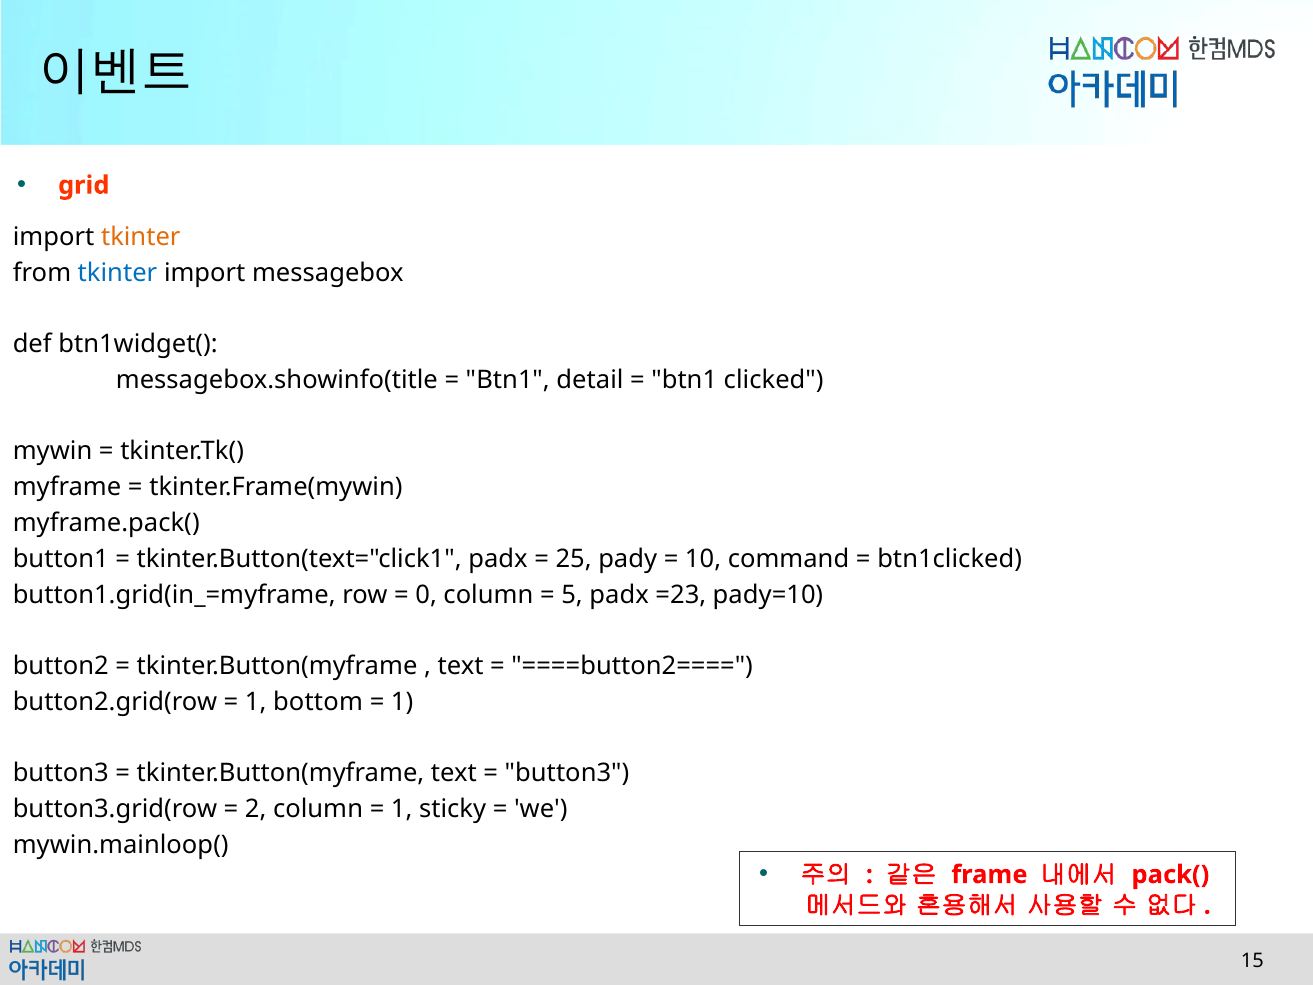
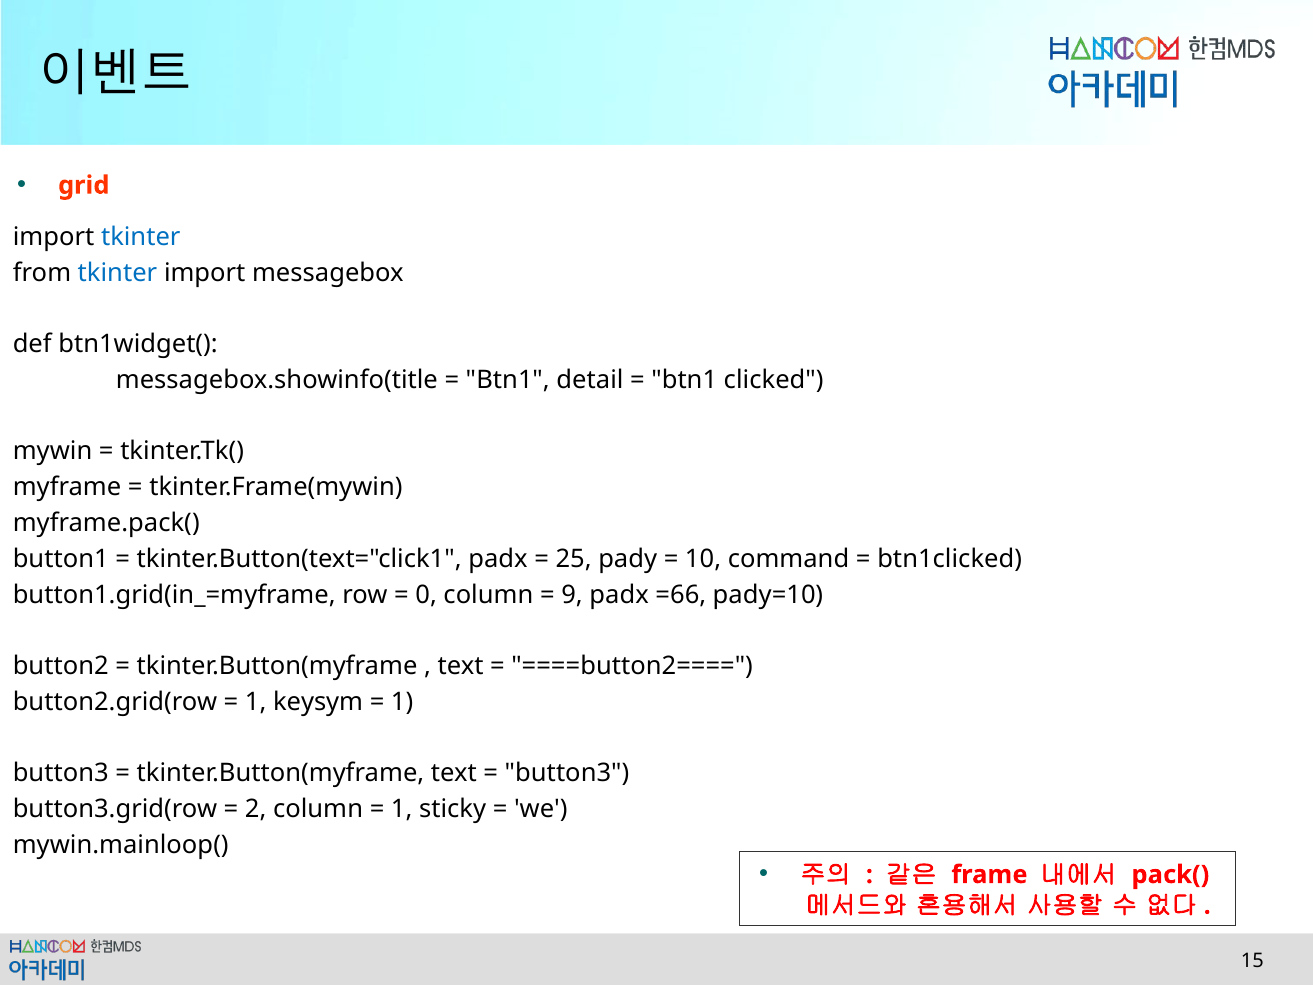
tkinter at (141, 237) colour: orange -> blue
5: 5 -> 9
=23: =23 -> =66
bottom: bottom -> keysym
